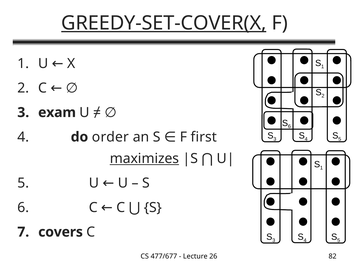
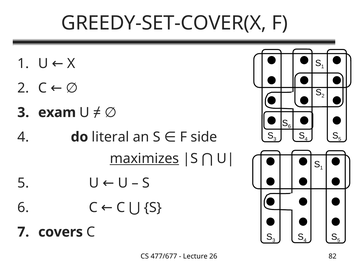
GREEDY-SET-COVER(X underline: present -> none
order: order -> literal
first: first -> side
